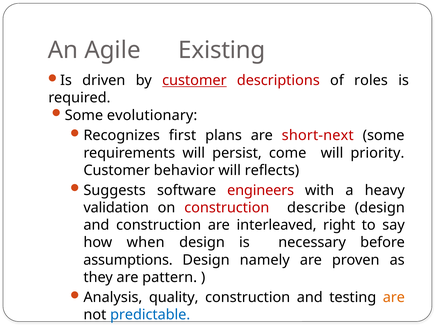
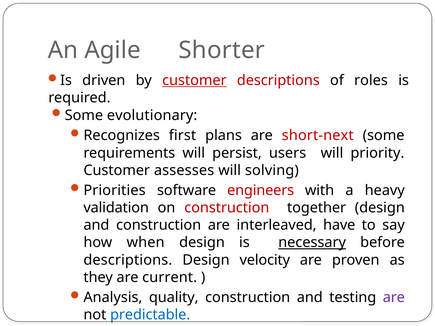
Existing: Existing -> Shorter
come: come -> users
behavior: behavior -> assesses
reflects: reflects -> solving
Suggests: Suggests -> Priorities
describe: describe -> together
right: right -> have
necessary underline: none -> present
assumptions at (128, 260): assumptions -> descriptions
namely: namely -> velocity
pattern: pattern -> current
are at (394, 298) colour: orange -> purple
